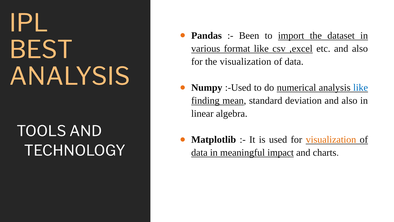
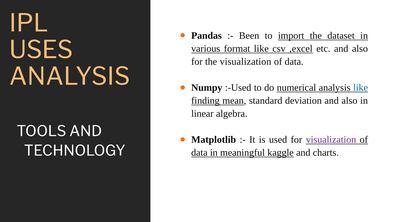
BEST: BEST -> USES
visualization at (331, 139) colour: orange -> purple
impact: impact -> kaggle
